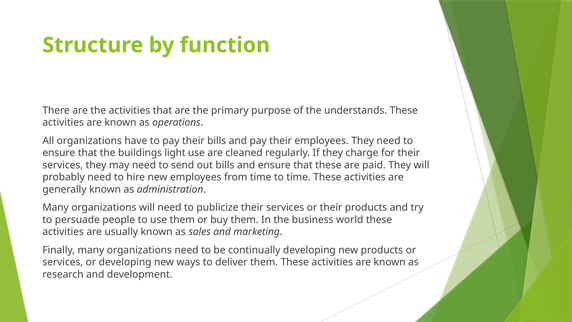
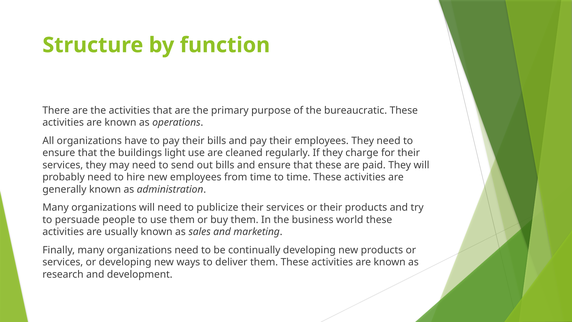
understands: understands -> bureaucratic
